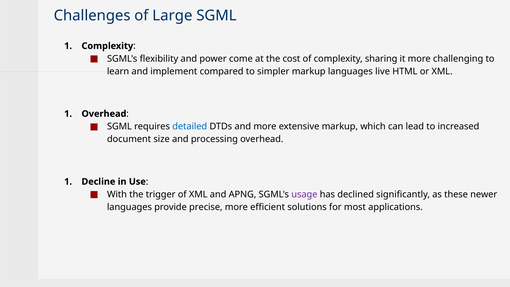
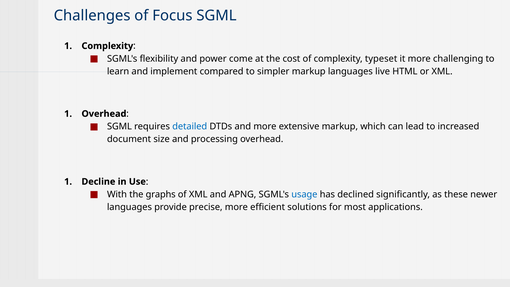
Large: Large -> Focus
sharing: sharing -> typeset
trigger: trigger -> graphs
usage colour: purple -> blue
